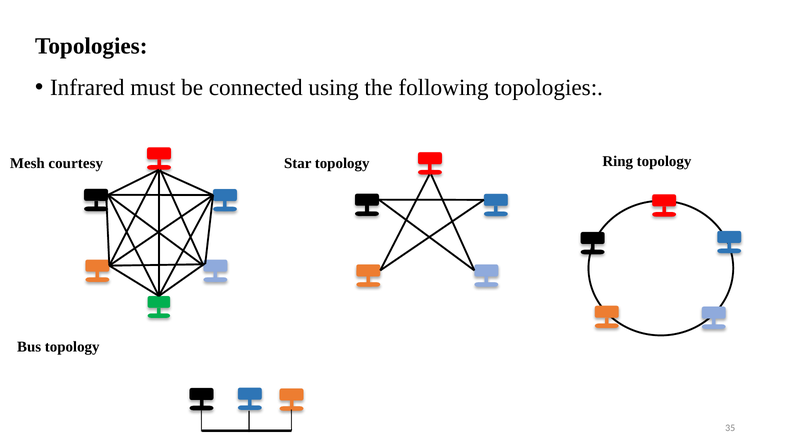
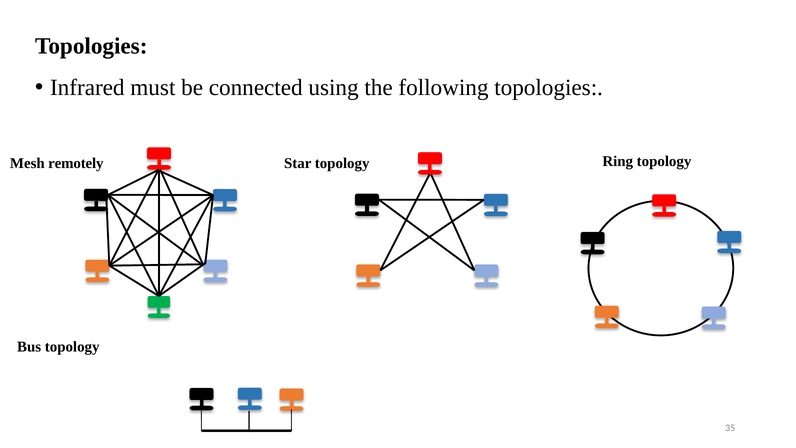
courtesy: courtesy -> remotely
